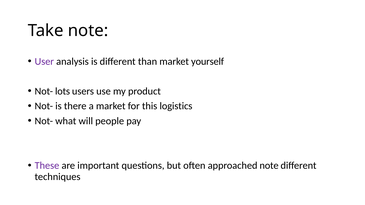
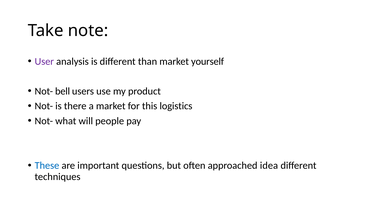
lots: lots -> bell
These colour: purple -> blue
approached note: note -> idea
